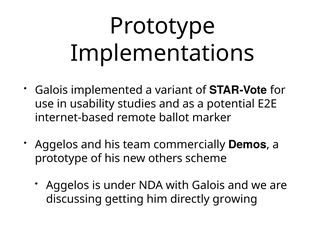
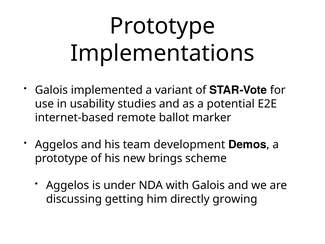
commercially: commercially -> development
others: others -> brings
